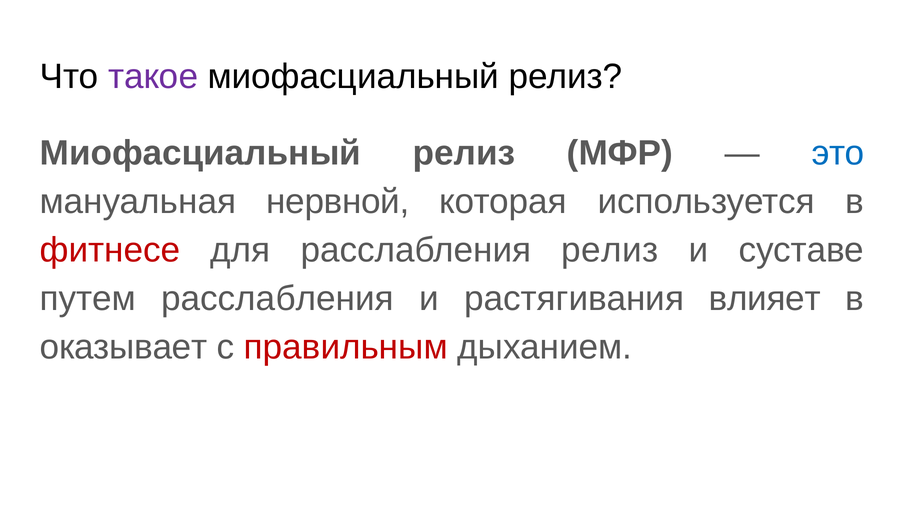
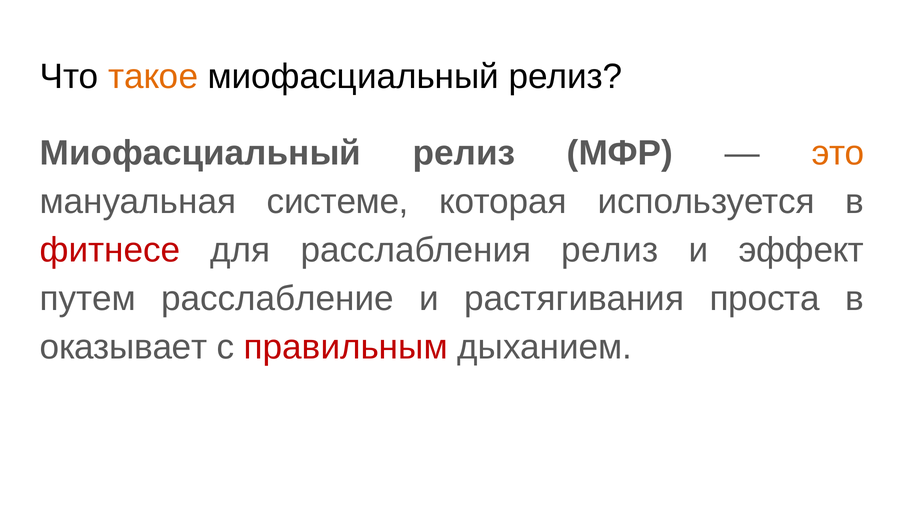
такое colour: purple -> orange
это colour: blue -> orange
нервной: нервной -> системе
суставе: суставе -> эффект
путем расслабления: расслабления -> расслабление
влияет: влияет -> проста
